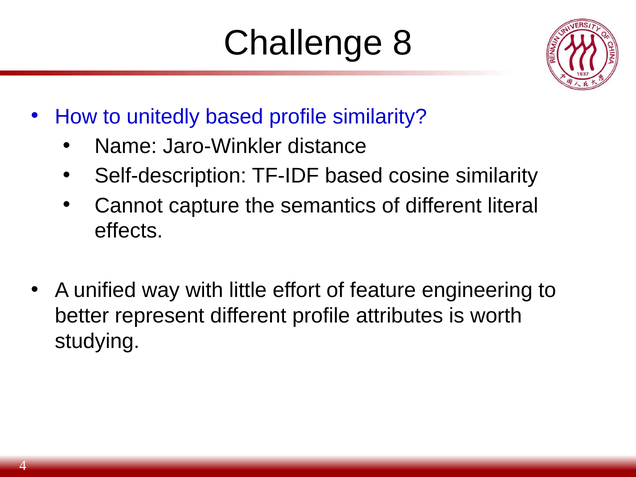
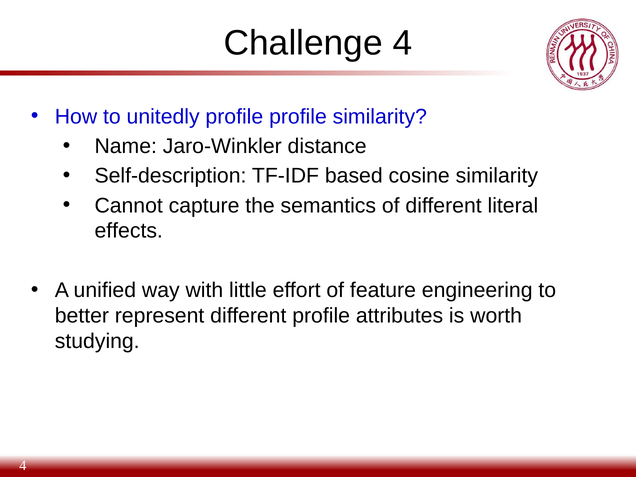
Challenge 8: 8 -> 4
unitedly based: based -> profile
